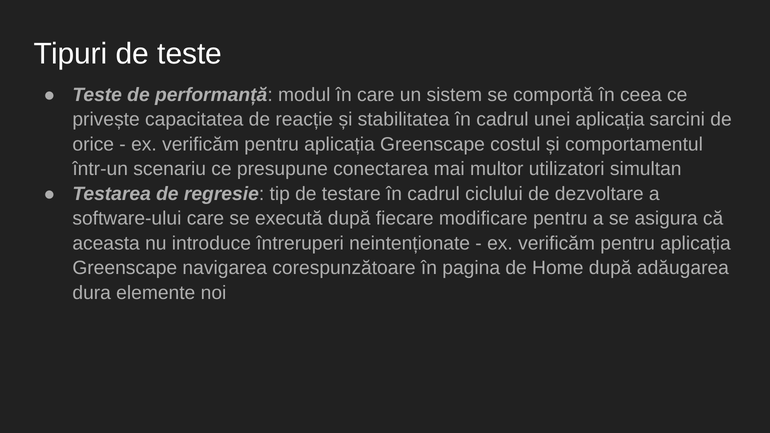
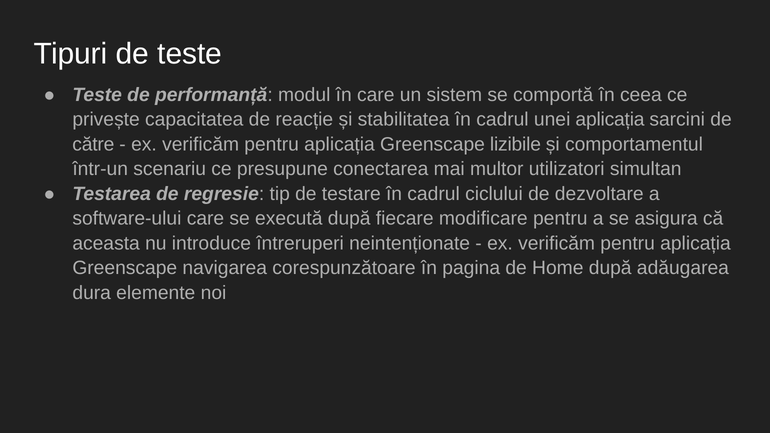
orice: orice -> către
costul: costul -> lizibile
